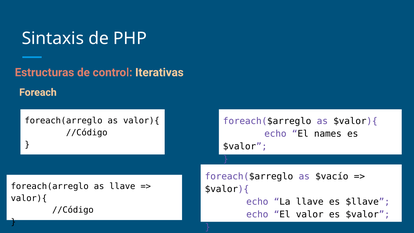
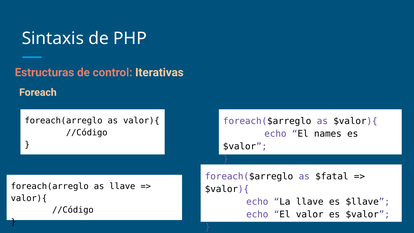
$vacío: $vacío -> $fatal
